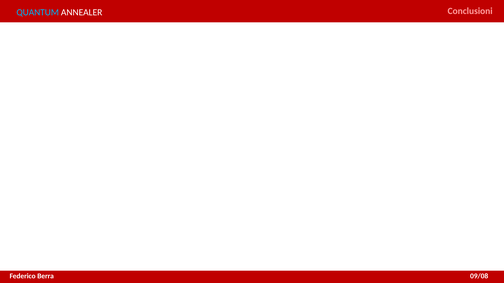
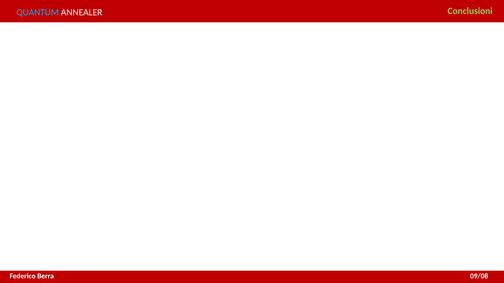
Conclusioni colour: pink -> light green
